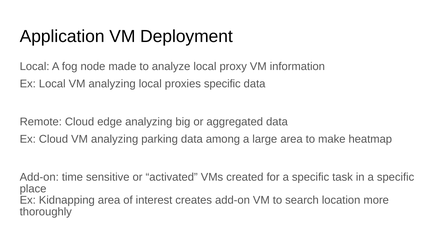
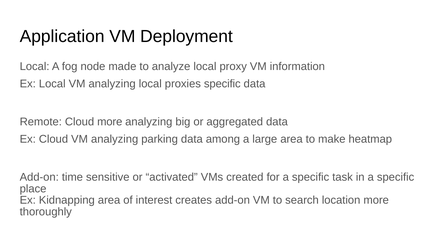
Cloud edge: edge -> more
